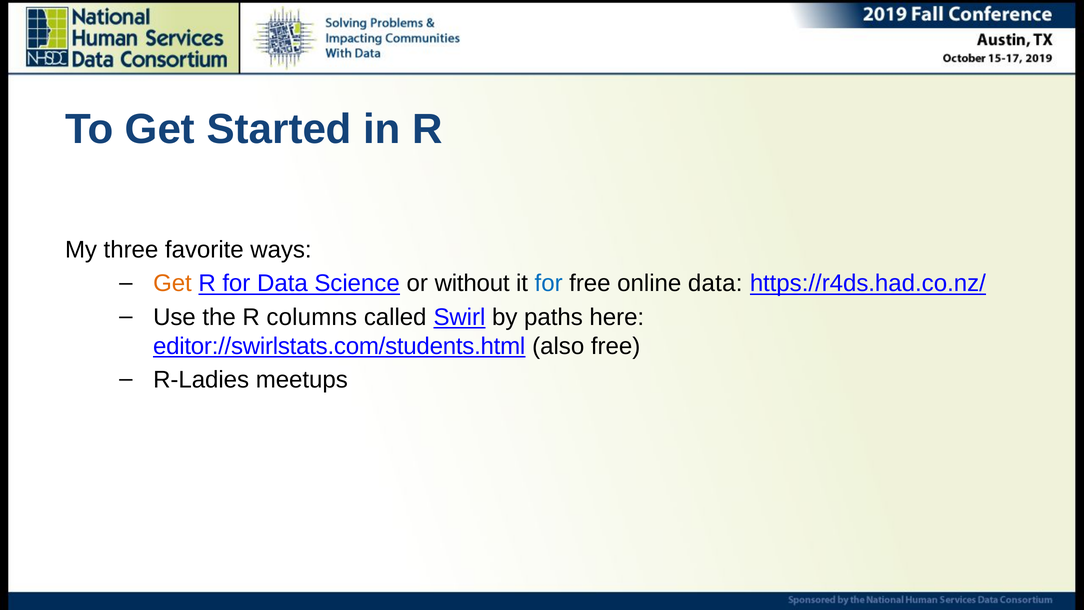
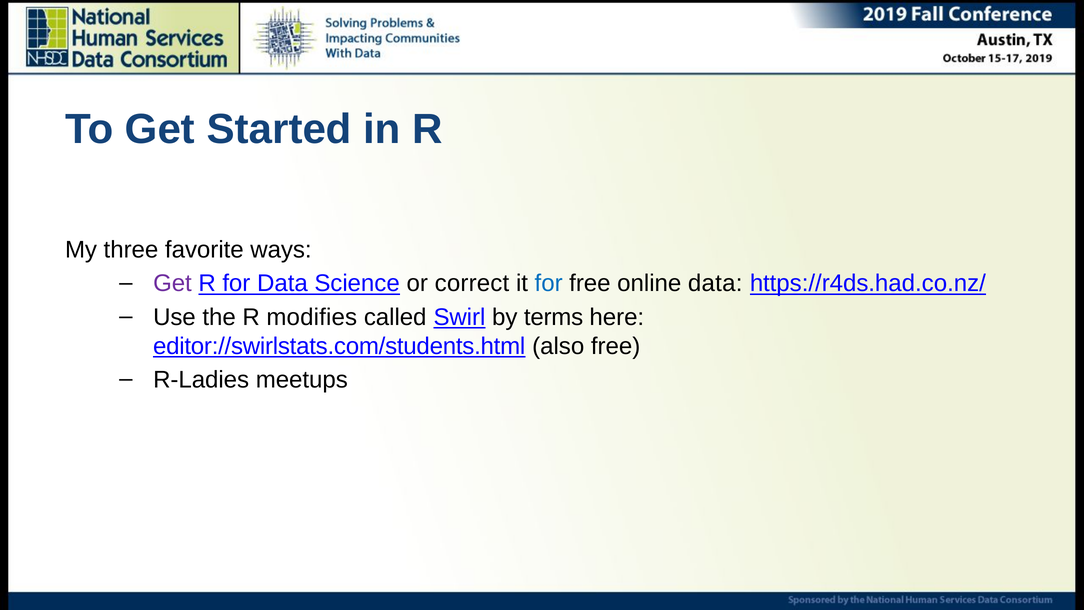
Get at (172, 283) colour: orange -> purple
without: without -> correct
columns: columns -> modifies
paths: paths -> terms
